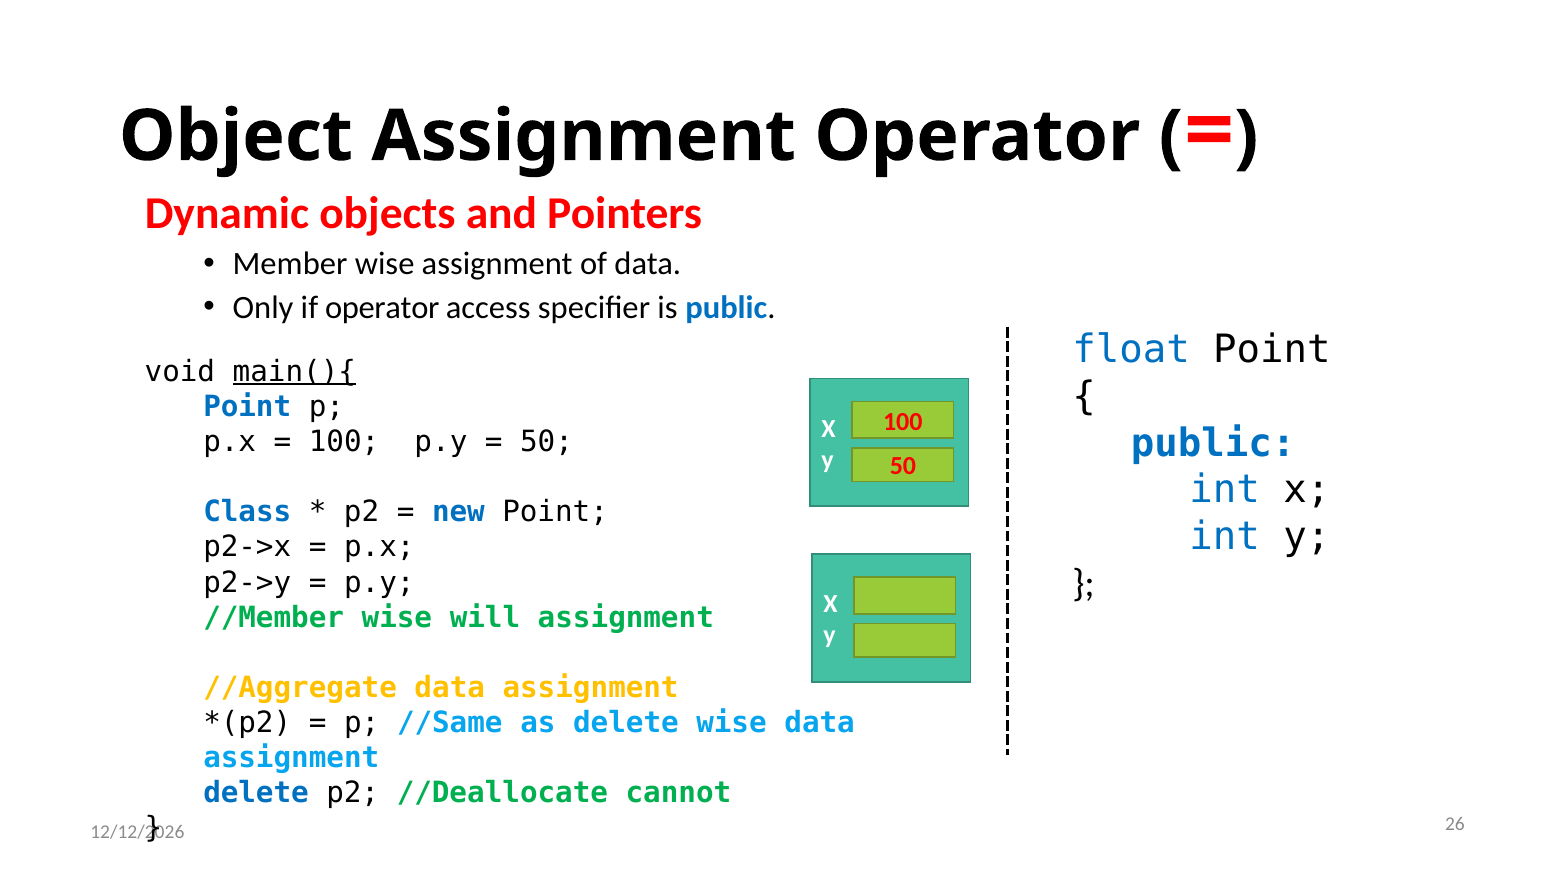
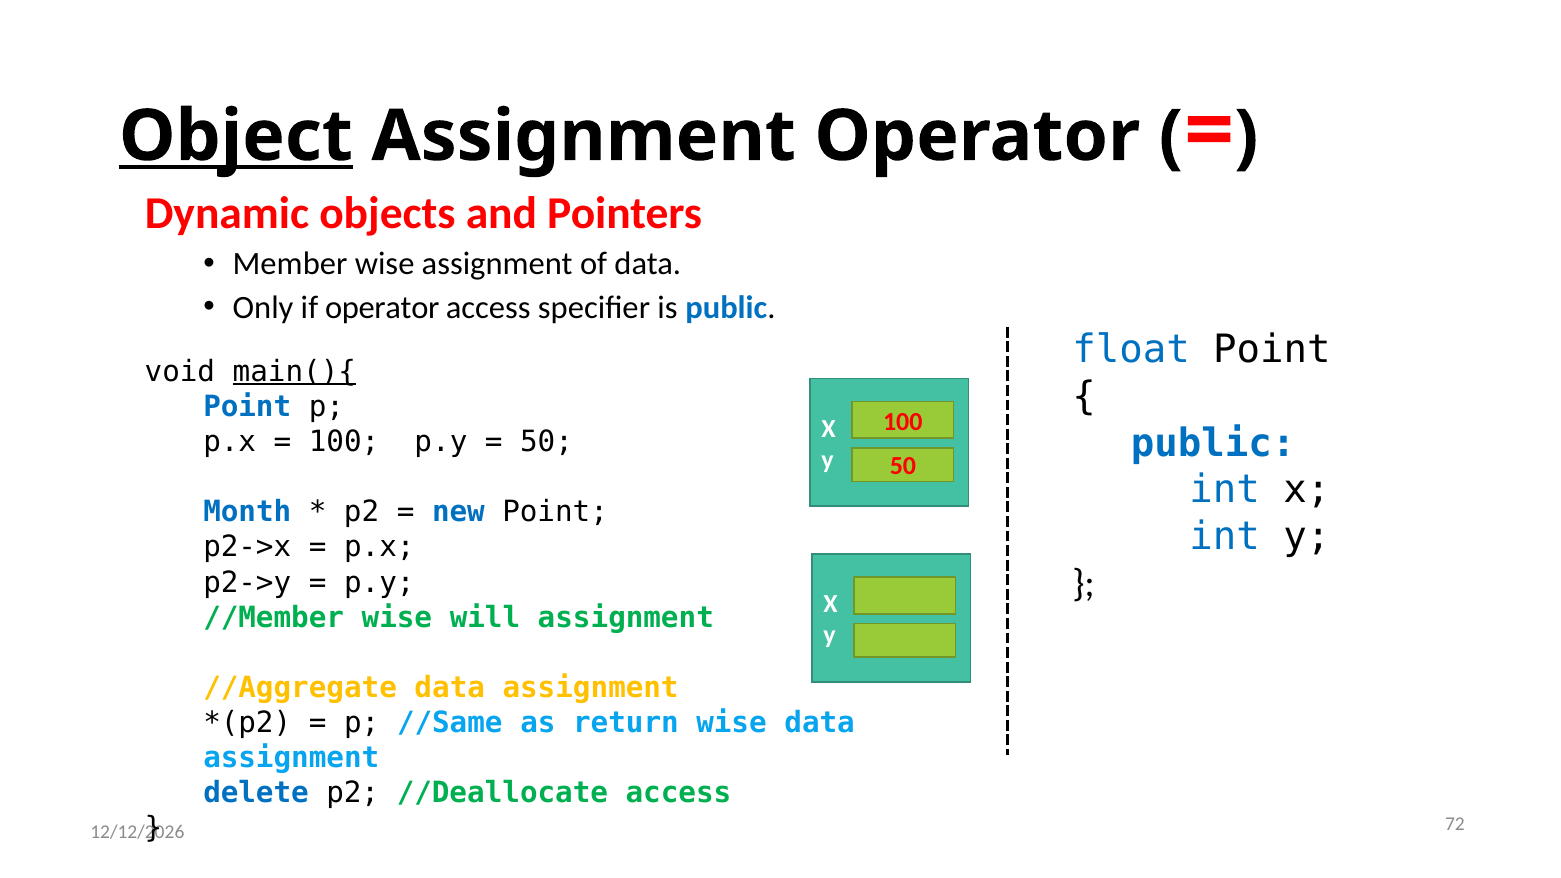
Object underline: none -> present
Class: Class -> Month
as delete: delete -> return
//Deallocate cannot: cannot -> access
26: 26 -> 72
